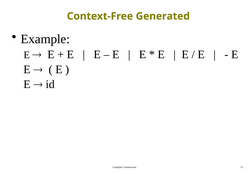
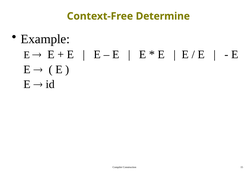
Generated: Generated -> Determine
